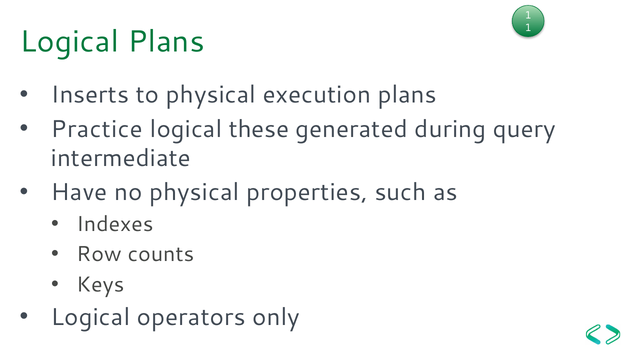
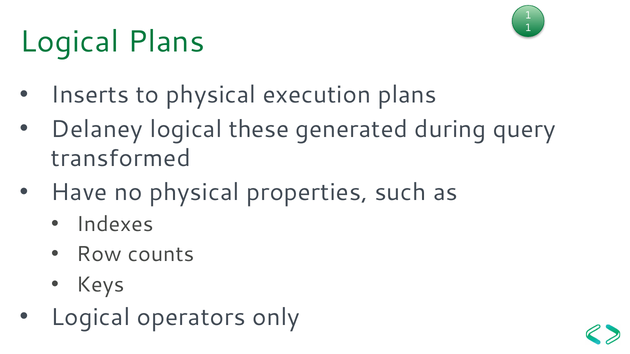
Practice: Practice -> Delaney
intermediate: intermediate -> transformed
